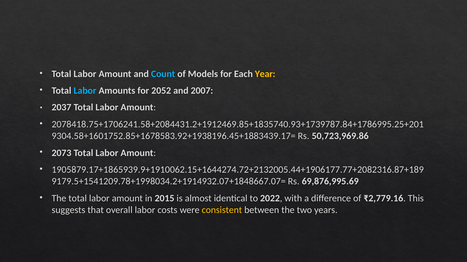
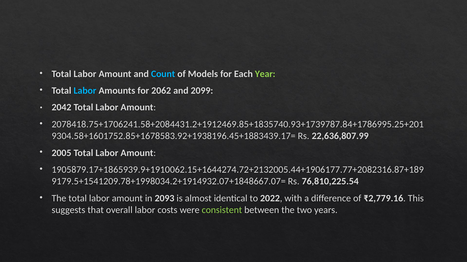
Year colour: yellow -> light green
2052: 2052 -> 2062
2007: 2007 -> 2099
2037: 2037 -> 2042
50,723,969.86: 50,723,969.86 -> 22,636,807.99
2073: 2073 -> 2005
69,876,995.69: 69,876,995.69 -> 76,810,225.54
2015: 2015 -> 2093
consistent colour: yellow -> light green
